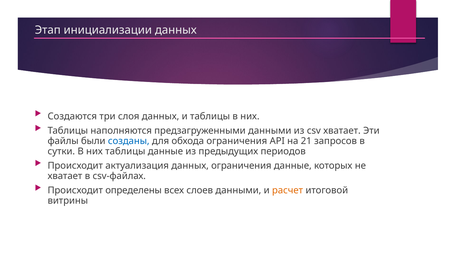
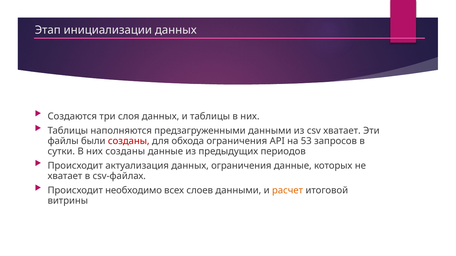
созданы at (129, 141) colour: blue -> red
21: 21 -> 53
них таблицы: таблицы -> созданы
определены: определены -> необходимо
